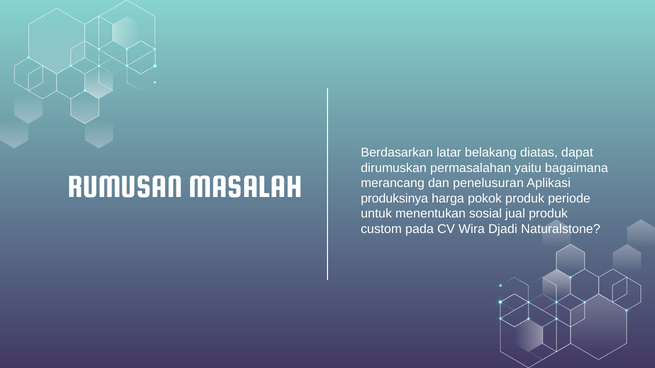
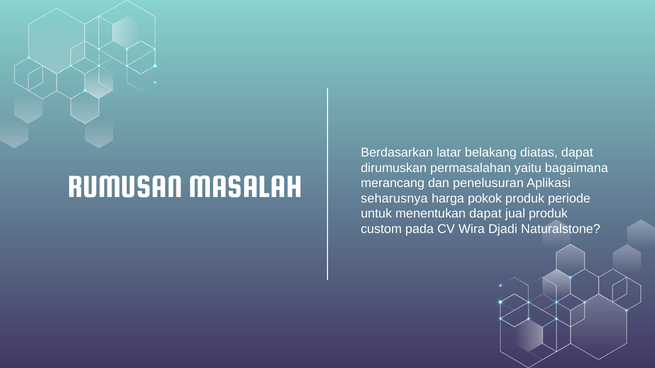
produksinya: produksinya -> seharusnya
menentukan sosial: sosial -> dapat
